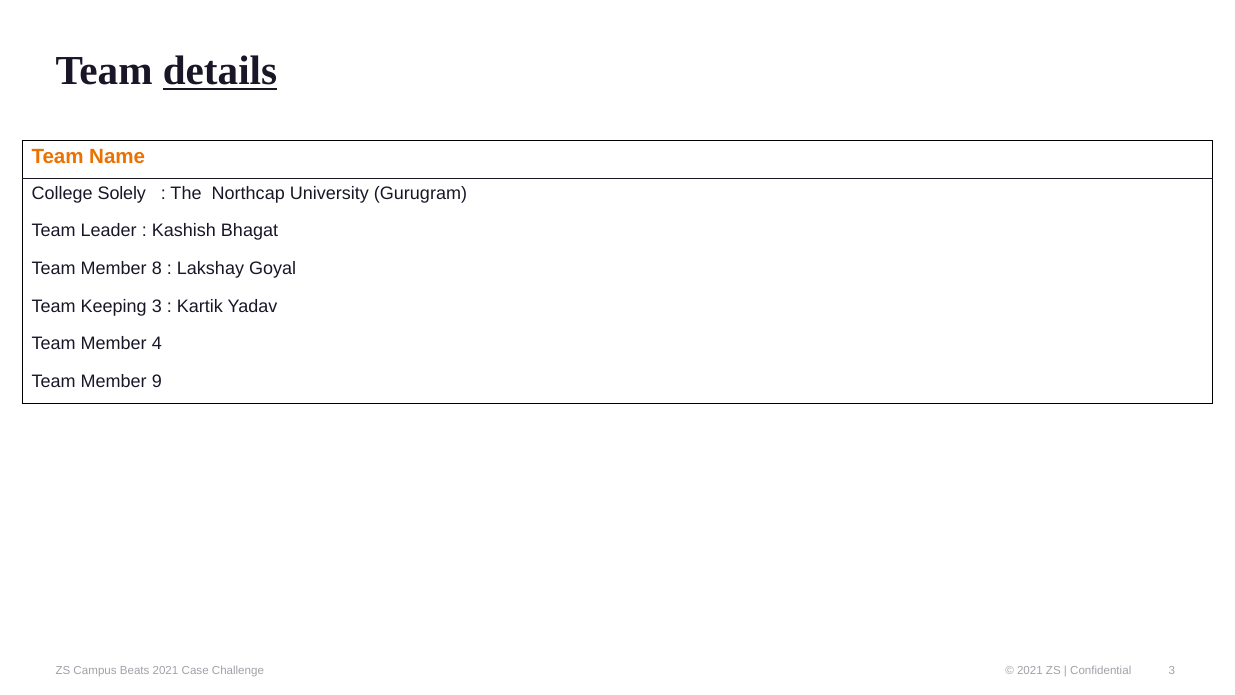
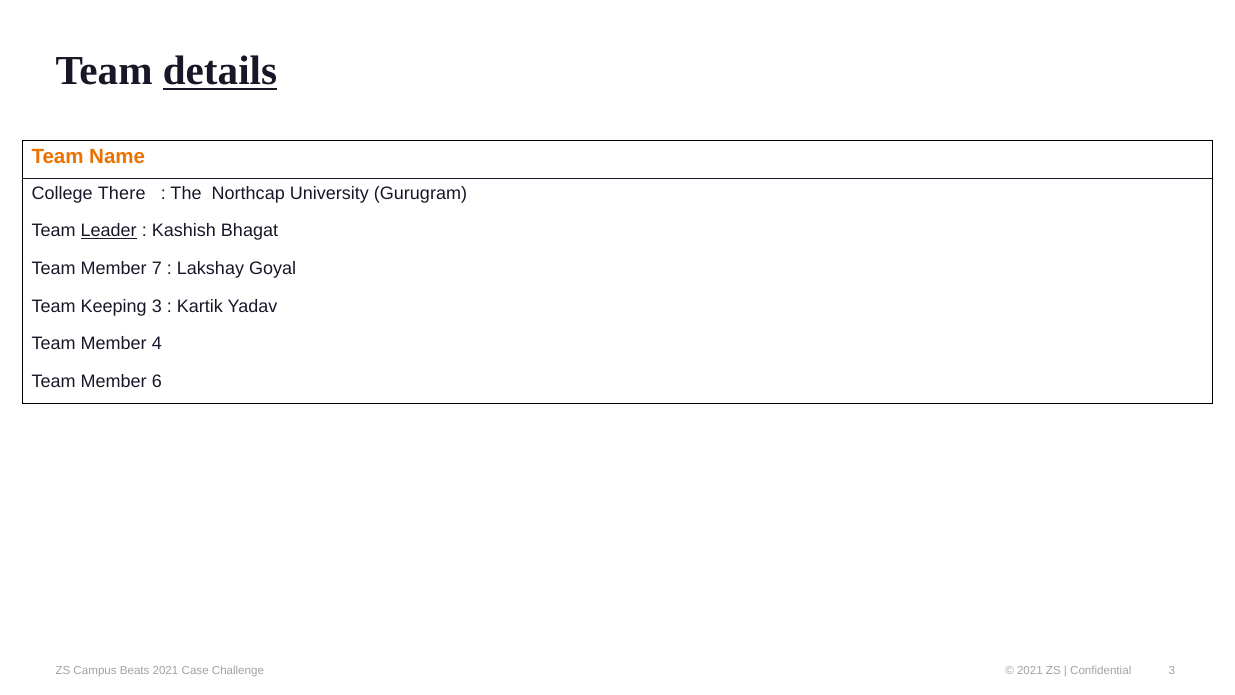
Solely: Solely -> There
Leader underline: none -> present
8: 8 -> 7
9: 9 -> 6
